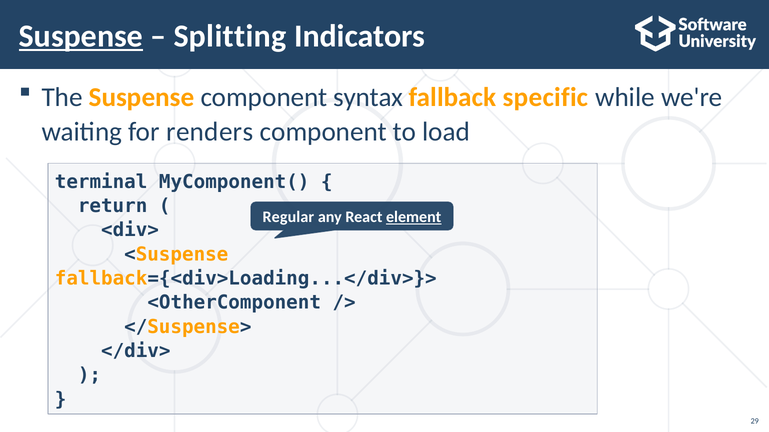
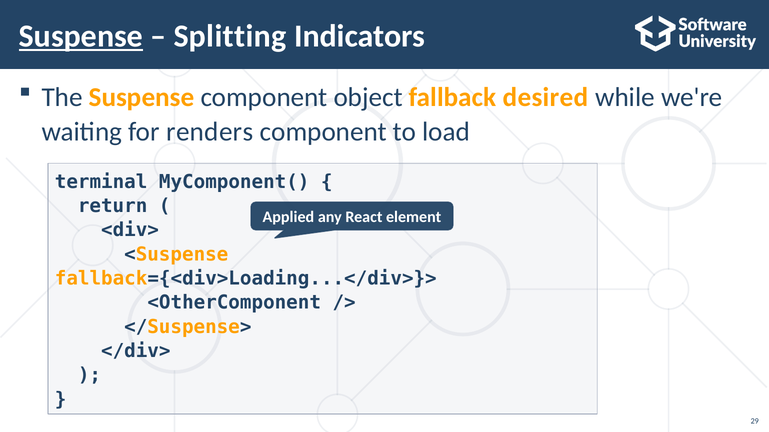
syntax: syntax -> object
specific: specific -> desired
Regular: Regular -> Applied
element underline: present -> none
